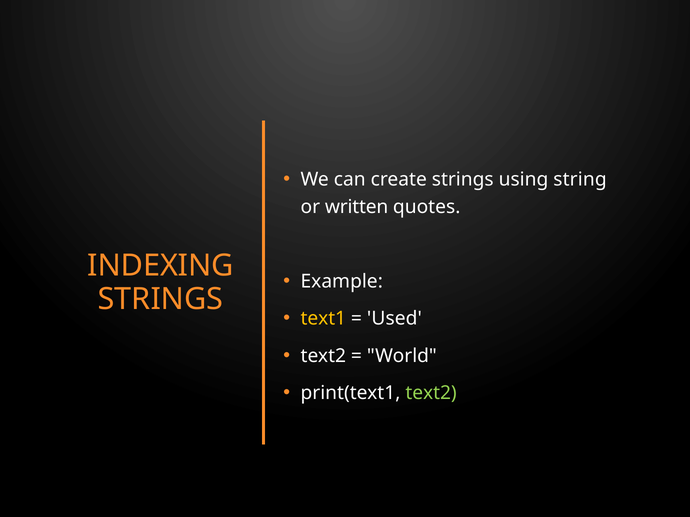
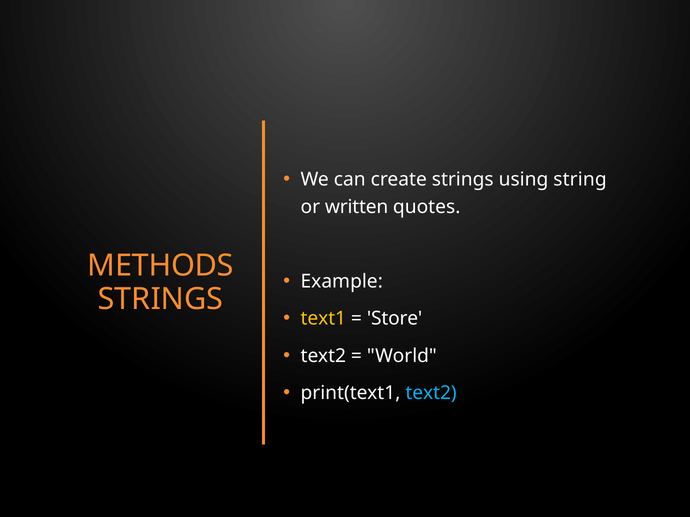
INDEXING: INDEXING -> METHODS
Used: Used -> Store
text2 at (431, 393) colour: light green -> light blue
